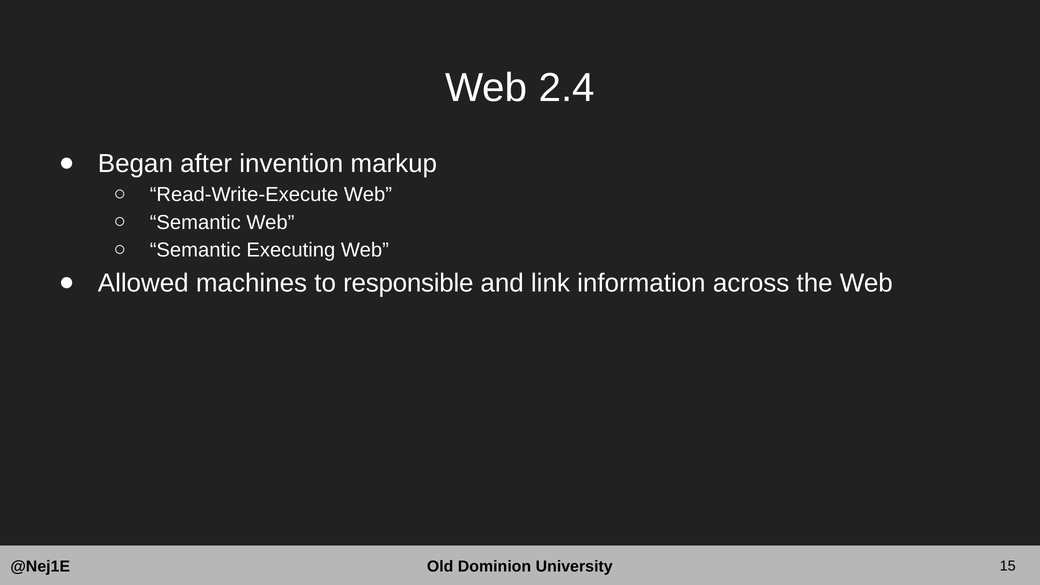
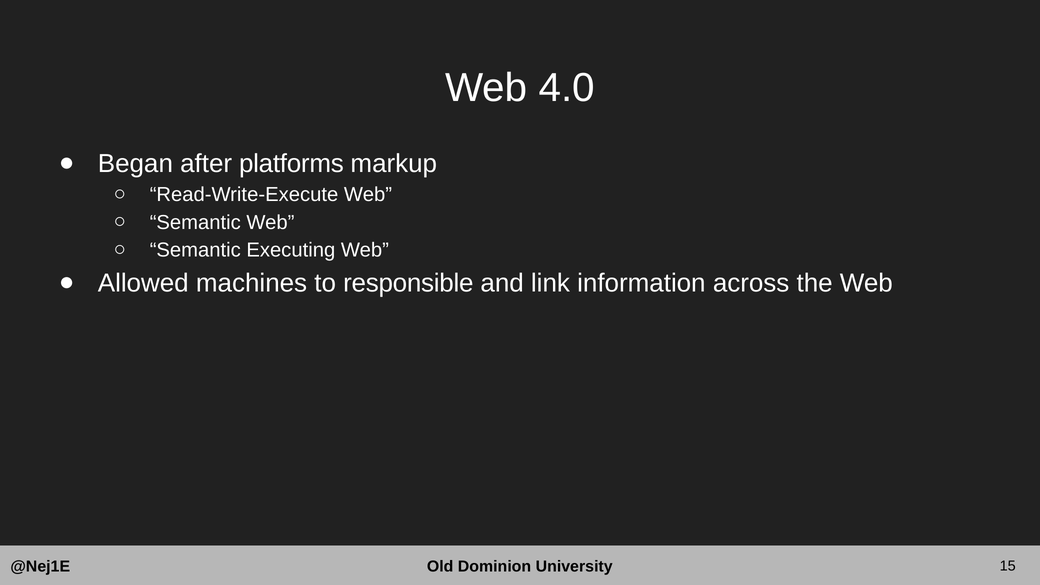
2.4: 2.4 -> 4.0
invention: invention -> platforms
